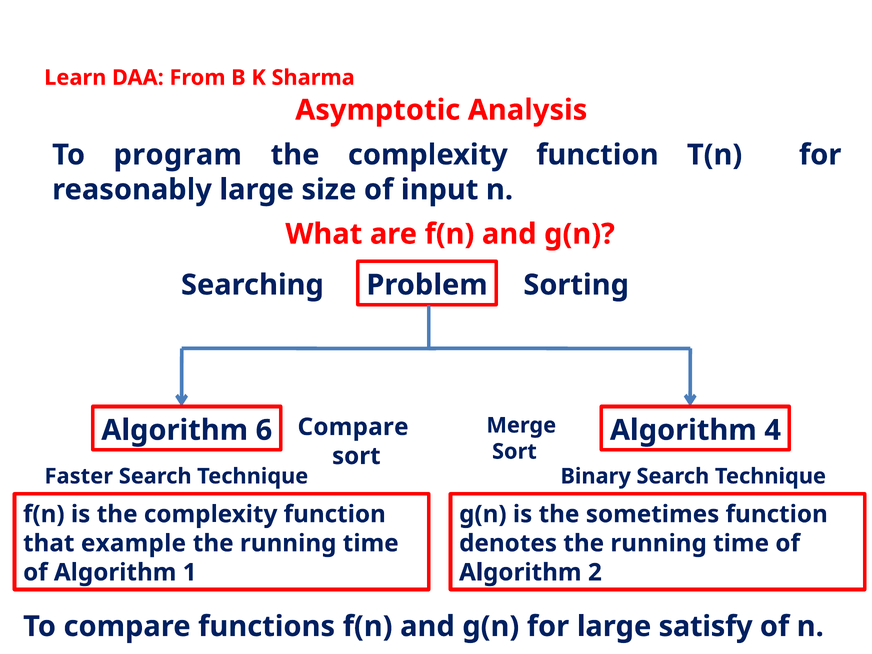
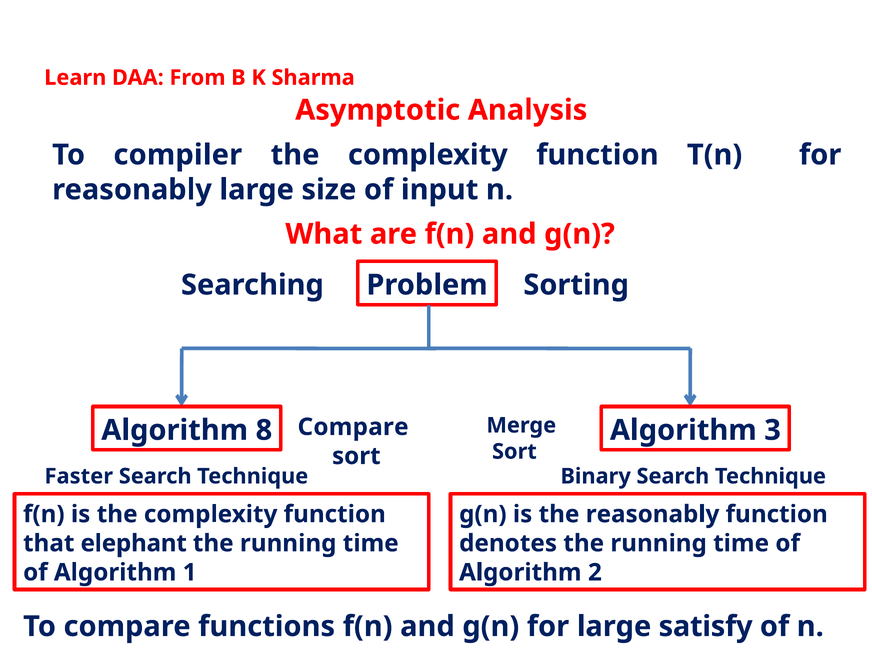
program: program -> compiler
6: 6 -> 8
4: 4 -> 3
the sometimes: sometimes -> reasonably
example: example -> elephant
